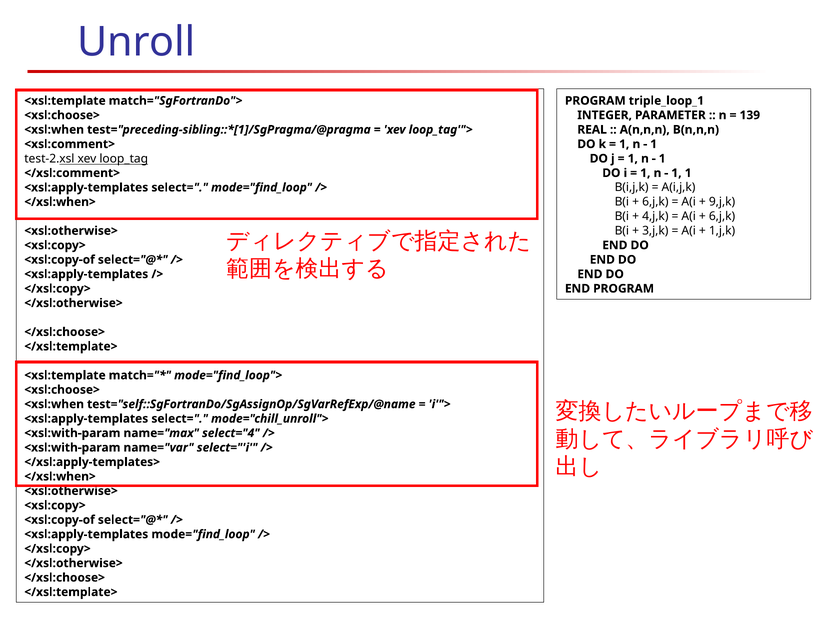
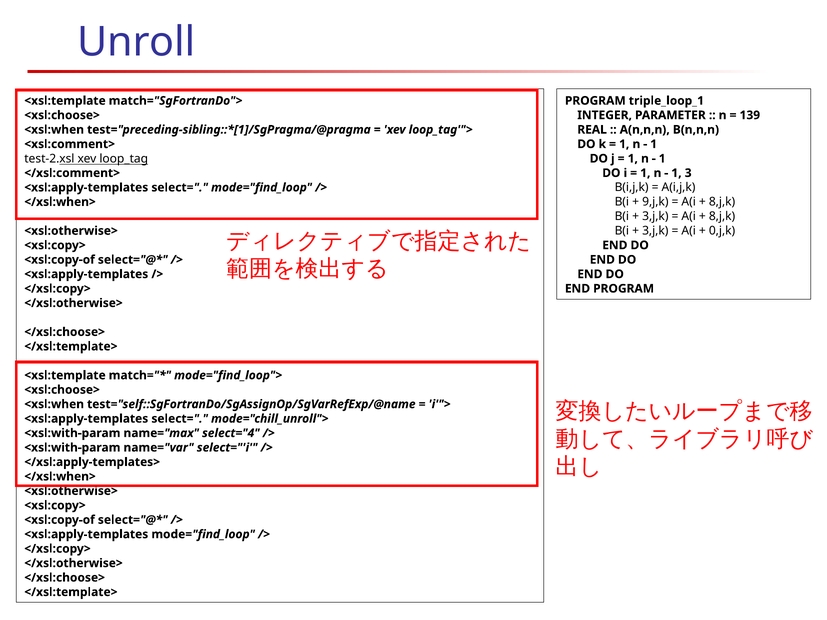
1 1: 1 -> 3
6,j,k at (655, 202): 6,j,k -> 9,j,k
9,j,k at (722, 202): 9,j,k -> 8,j,k
4,j,k at (655, 216): 4,j,k -> 3,j,k
6,j,k at (722, 216): 6,j,k -> 8,j,k
1,j,k: 1,j,k -> 0,j,k
